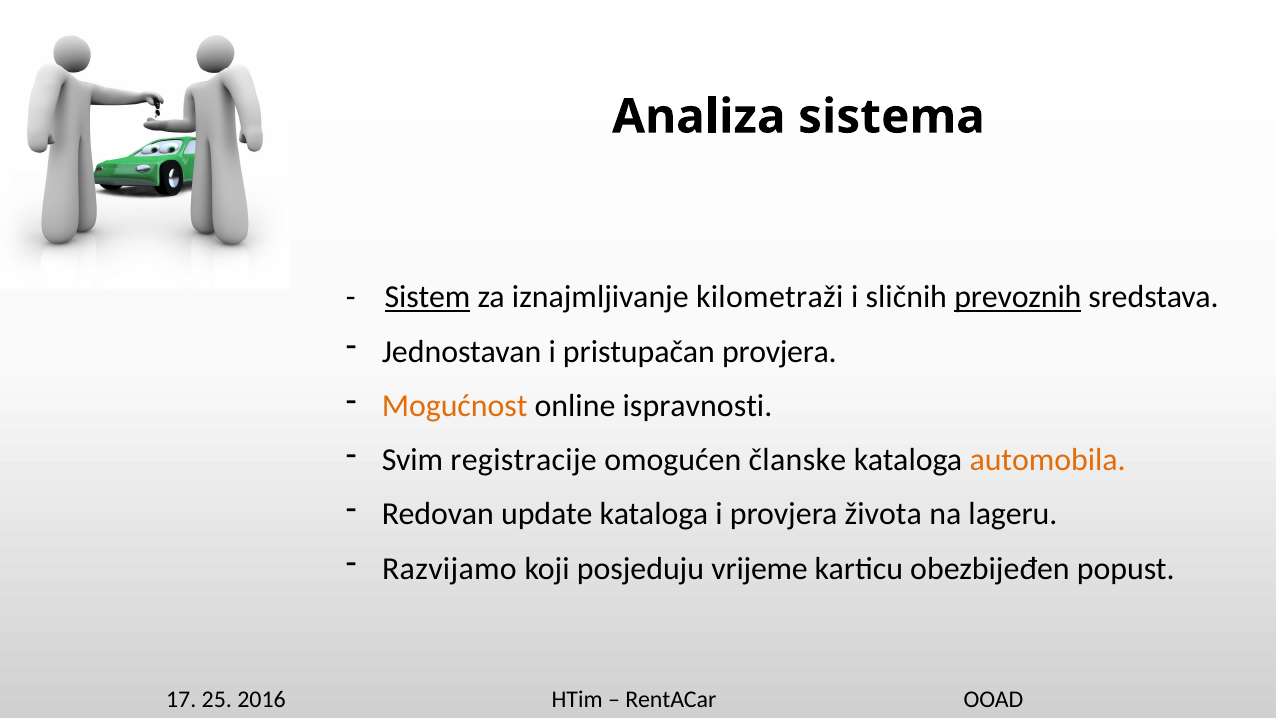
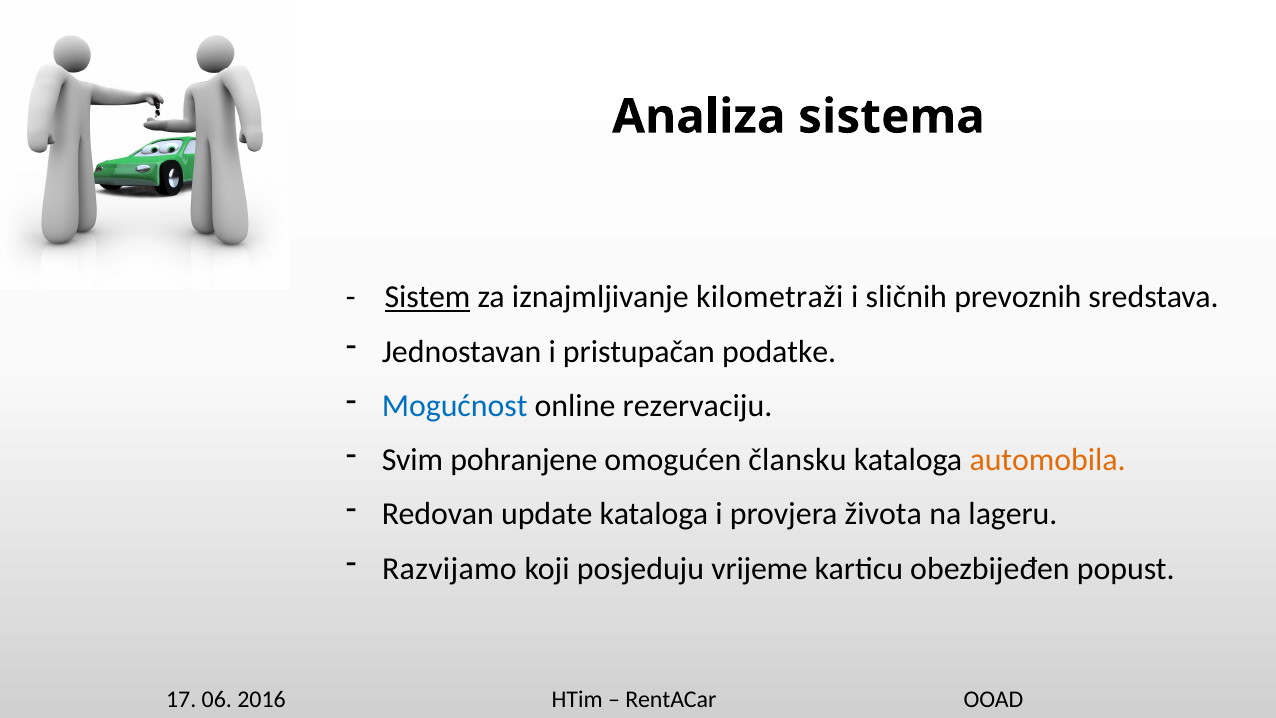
prevoznih underline: present -> none
pristupačan provjera: provjera -> podatke
Mogućnost colour: orange -> blue
ispravnosti: ispravnosti -> rezervaciju
registracije: registracije -> pohranjene
članske: članske -> člansku
25: 25 -> 06
